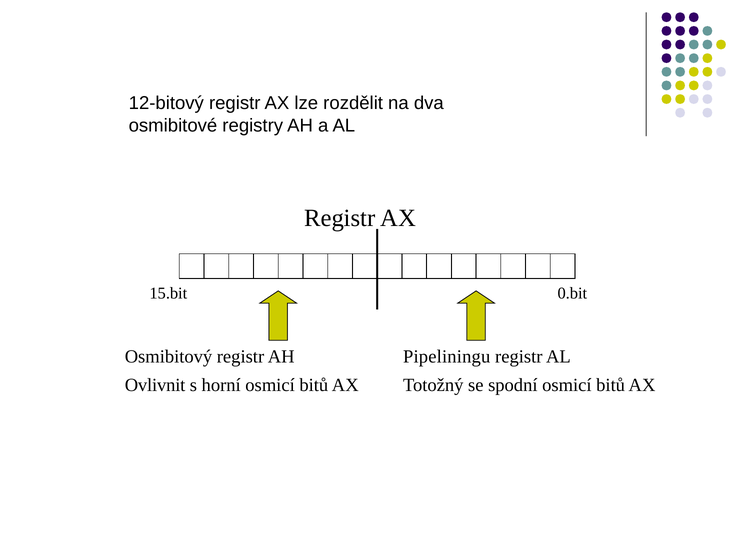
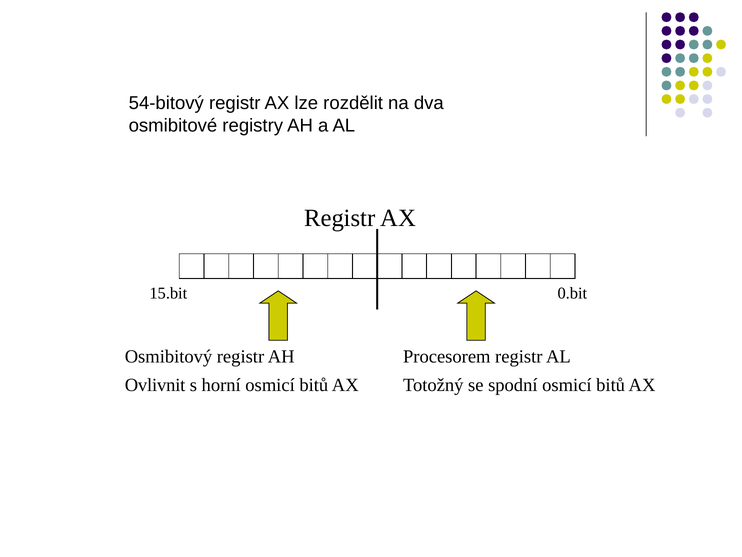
12-bitový: 12-bitový -> 54-bitový
Pipeliningu: Pipeliningu -> Procesorem
